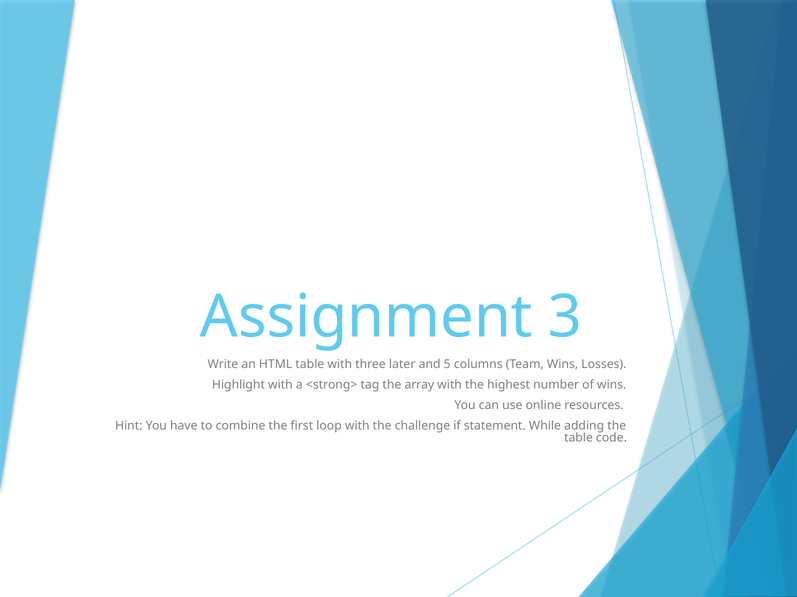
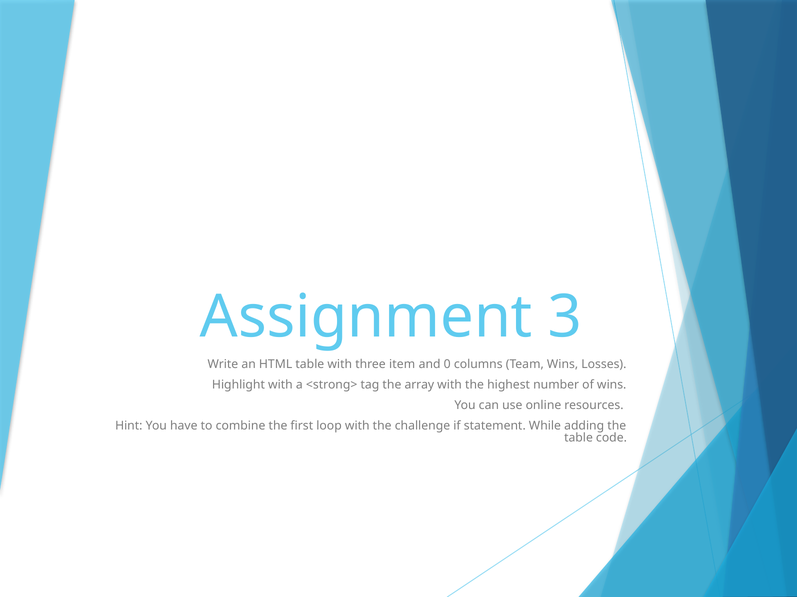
later: later -> item
5: 5 -> 0
